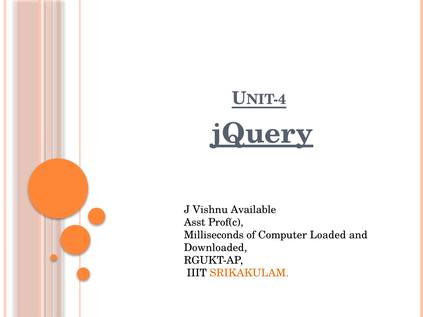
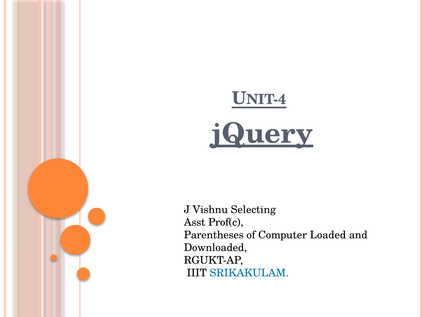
Available: Available -> Selecting
Milliseconds: Milliseconds -> Parentheses
SRIKAKULAM colour: orange -> blue
